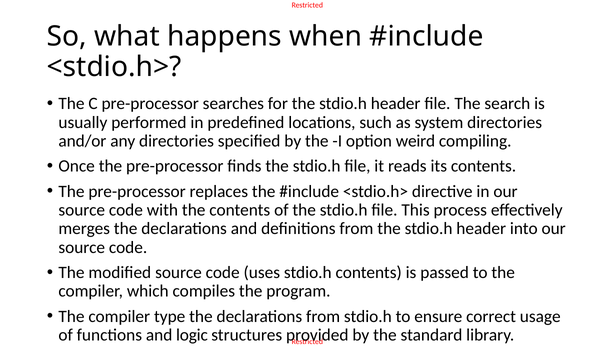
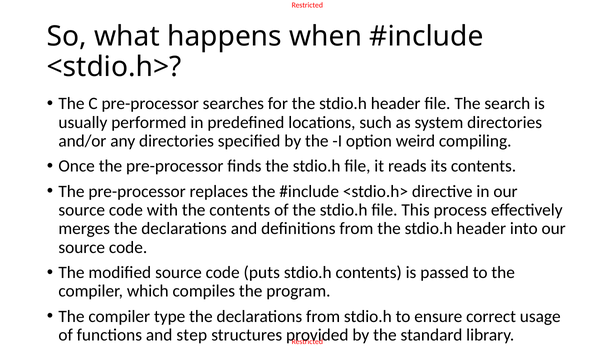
uses: uses -> puts
logic: logic -> step
